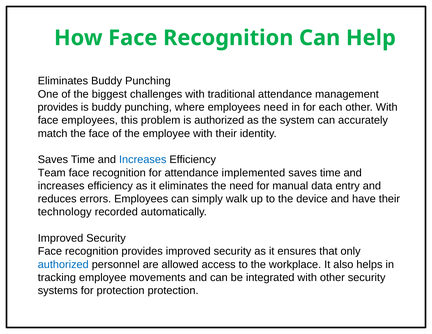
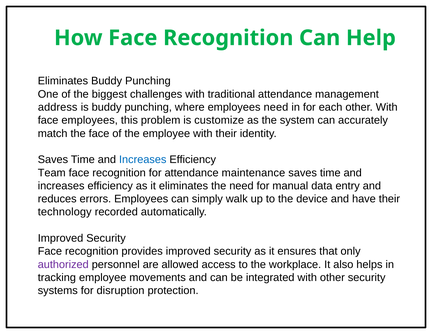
provides at (58, 107): provides -> address
is authorized: authorized -> customize
implemented: implemented -> maintenance
authorized at (63, 264) colour: blue -> purple
for protection: protection -> disruption
